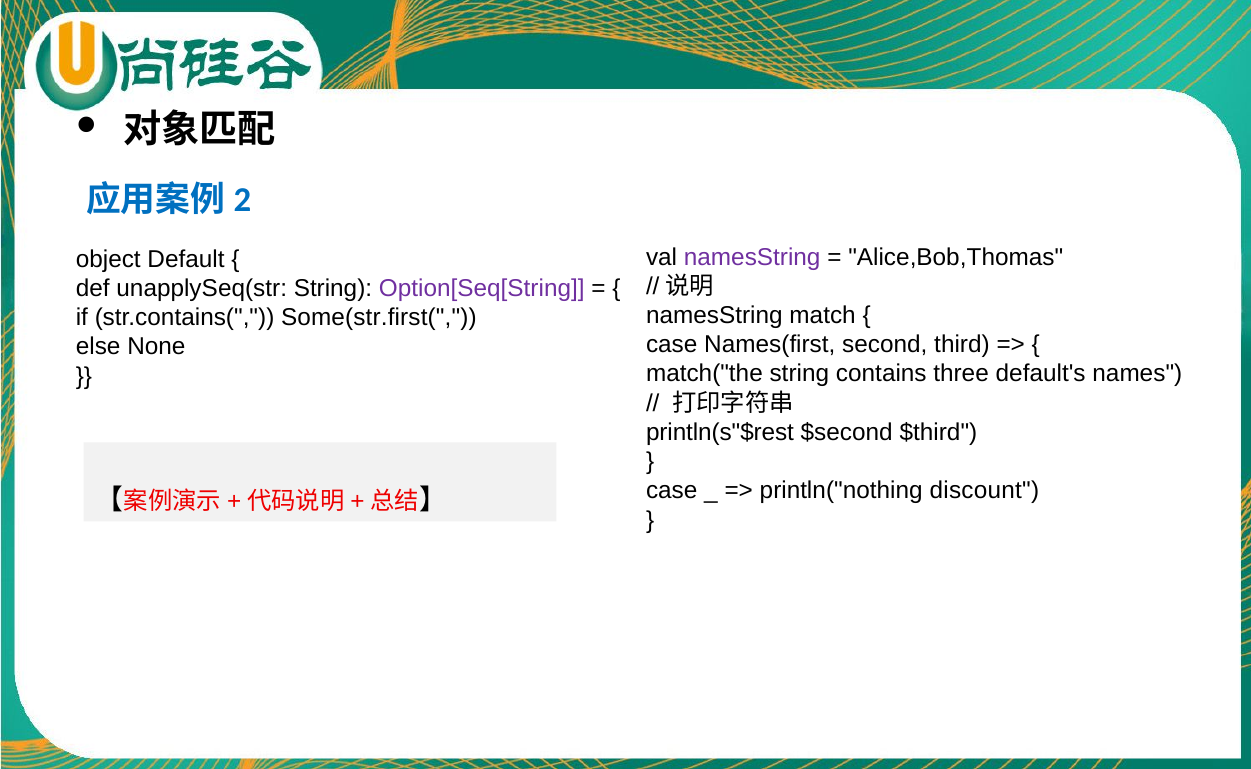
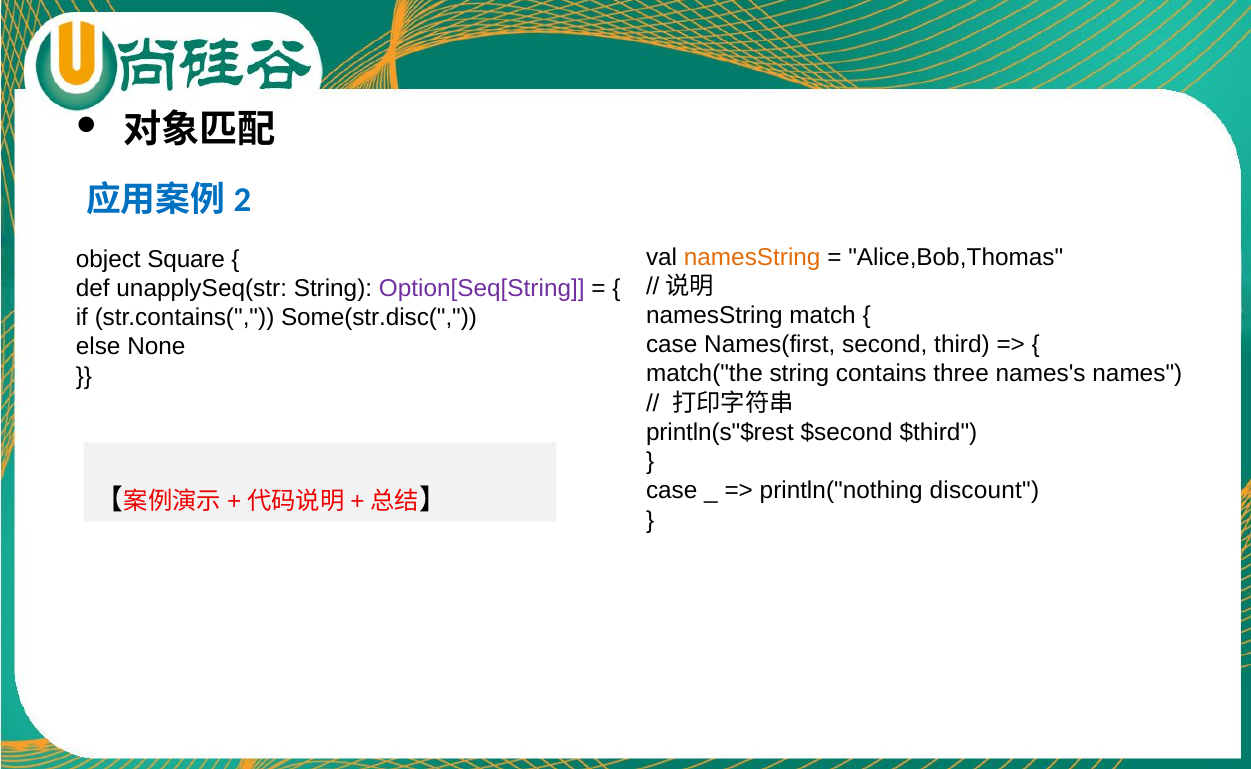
namesString at (752, 257) colour: purple -> orange
Default: Default -> Square
Some(str.first(: Some(str.first( -> Some(str.disc(
default's: default's -> names's
